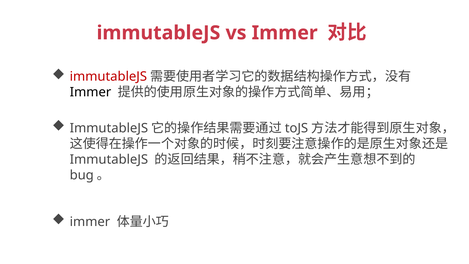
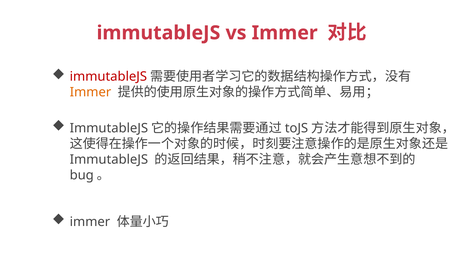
Immer at (90, 92) colour: black -> orange
